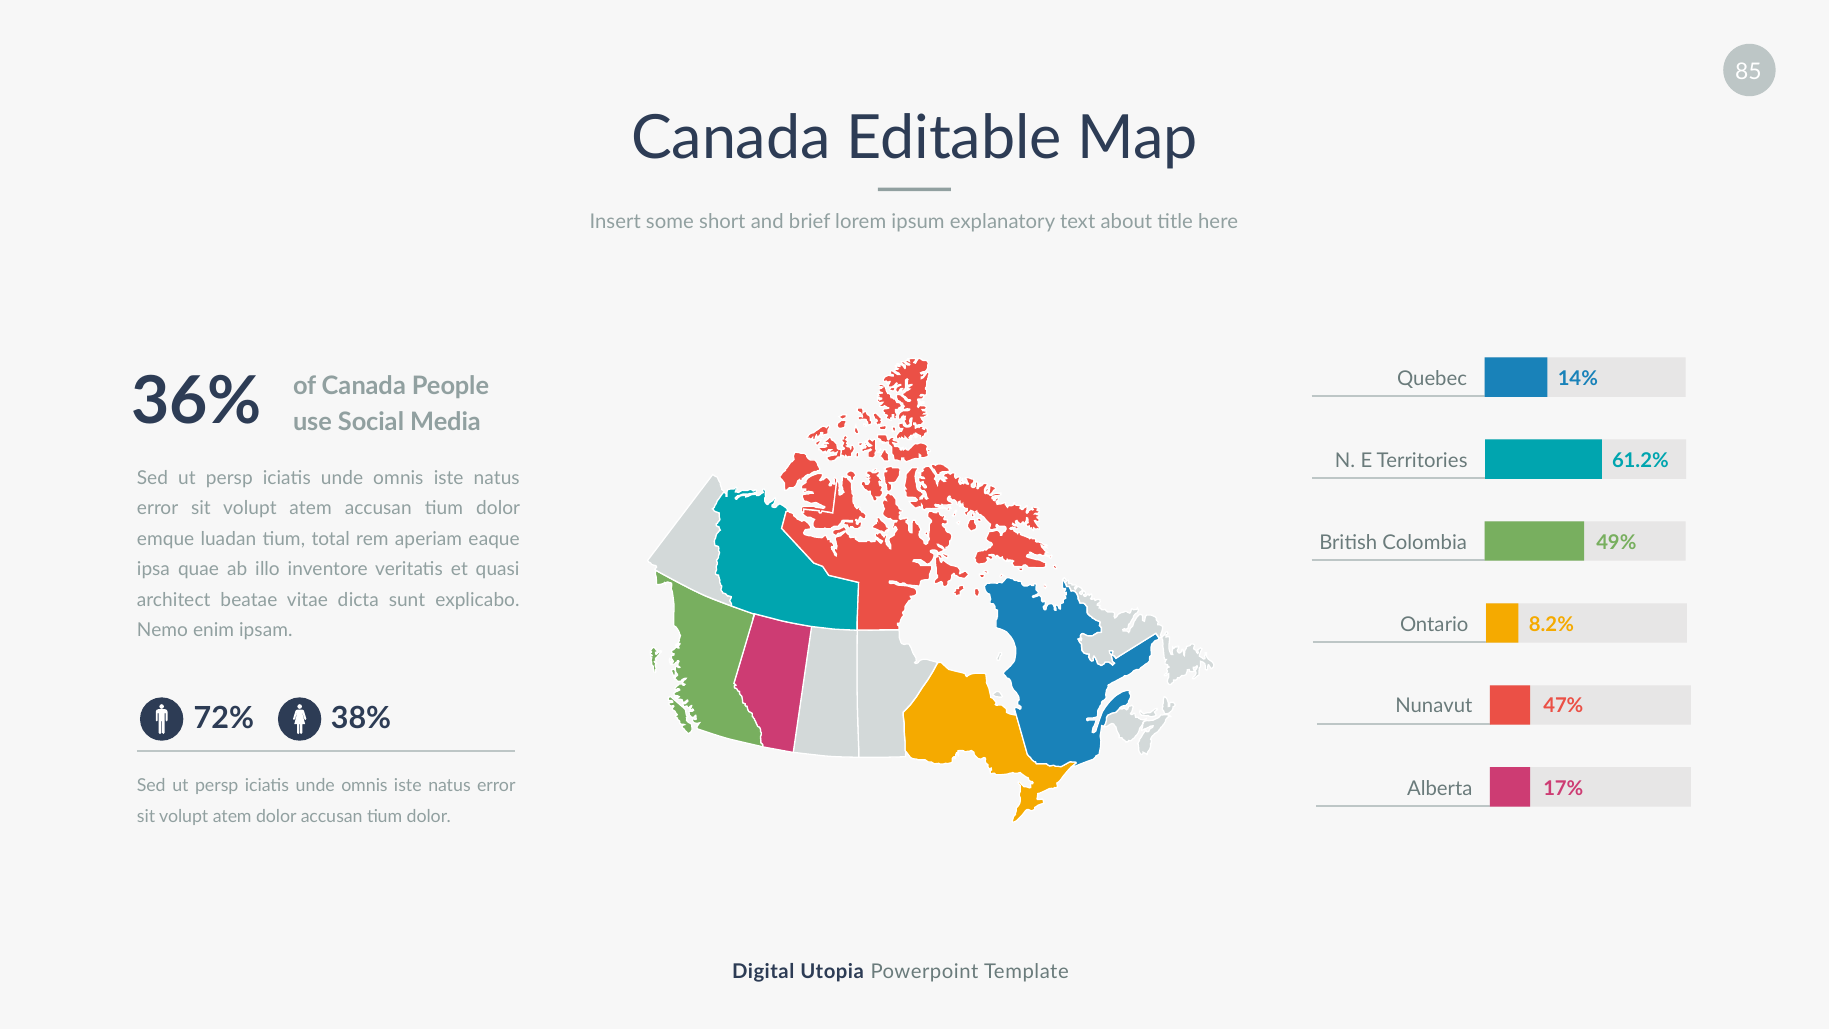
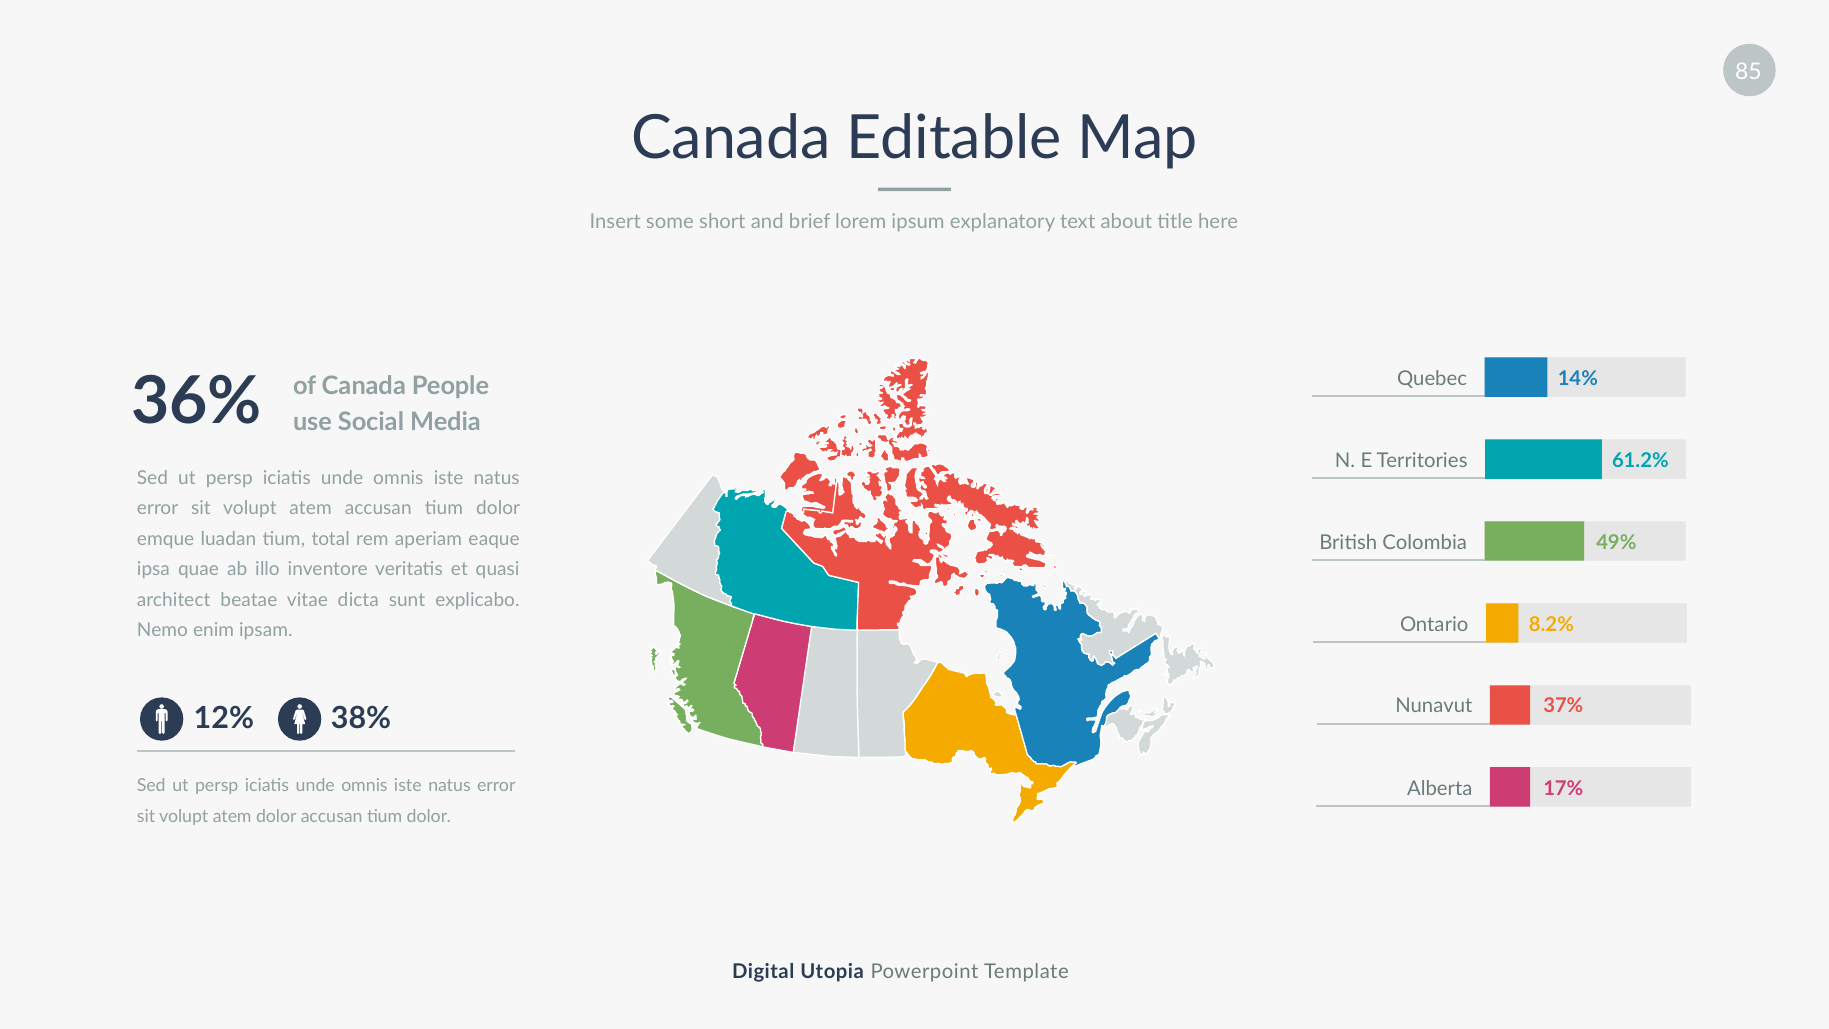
47%: 47% -> 37%
72%: 72% -> 12%
